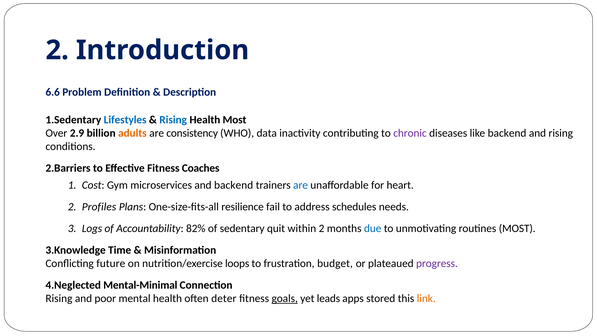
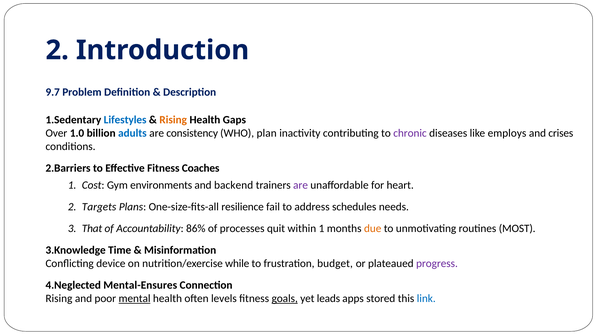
6.6: 6.6 -> 9.7
Rising at (173, 120) colour: blue -> orange
Health Most: Most -> Gaps
2.9: 2.9 -> 1.0
adults colour: orange -> blue
data: data -> plan
like backend: backend -> employs
and rising: rising -> crises
microservices: microservices -> environments
are at (301, 185) colour: blue -> purple
Profiles: Profiles -> Targets
Logs: Logs -> That
82%: 82% -> 86%
sedentary: sedentary -> processes
within 2: 2 -> 1
due colour: blue -> orange
future: future -> device
loops: loops -> while
Mental-Minimal: Mental-Minimal -> Mental-Ensures
mental underline: none -> present
deter: deter -> levels
link colour: orange -> blue
